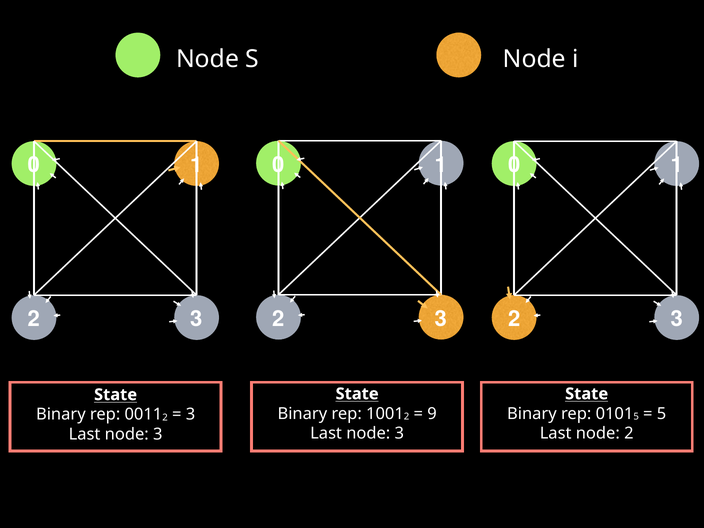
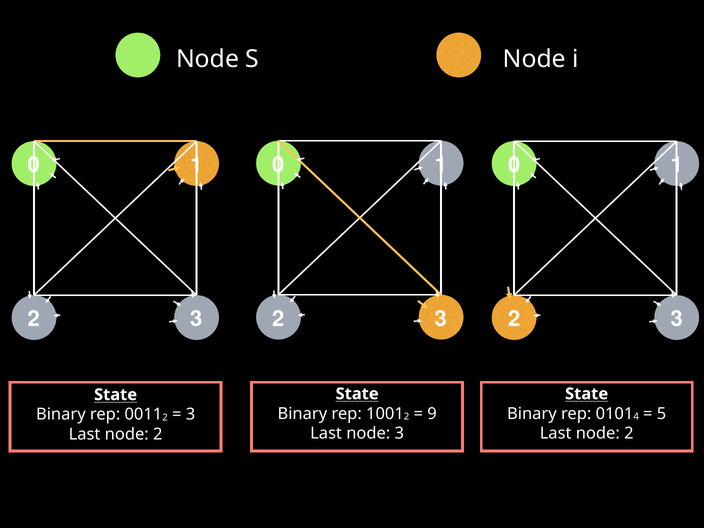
5 at (636, 417): 5 -> 4
3 at (158, 434): 3 -> 2
